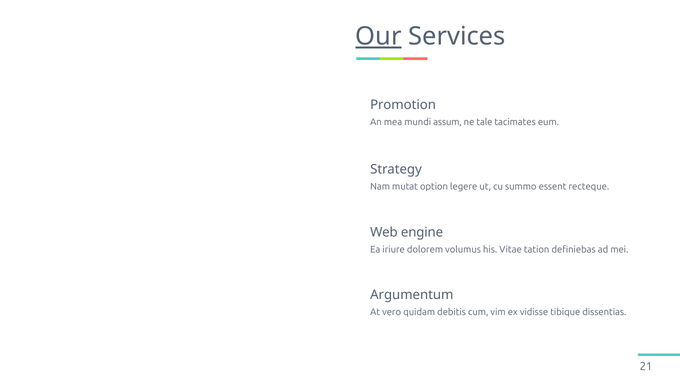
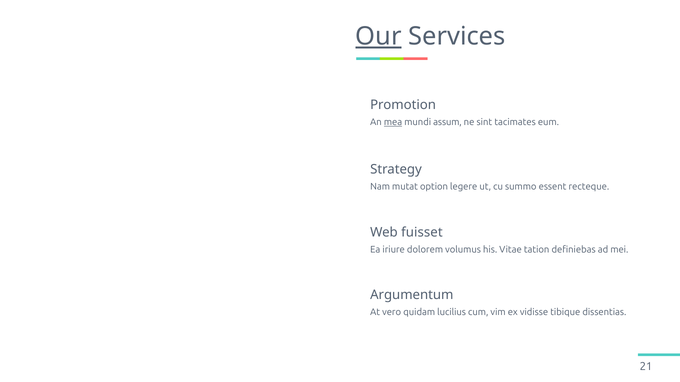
mea underline: none -> present
tale: tale -> sint
engine: engine -> fuisset
debitis: debitis -> lucilius
